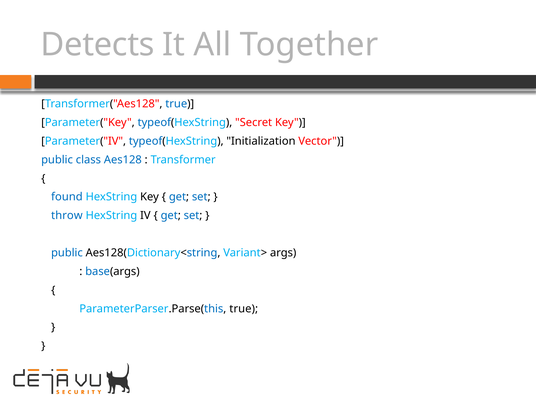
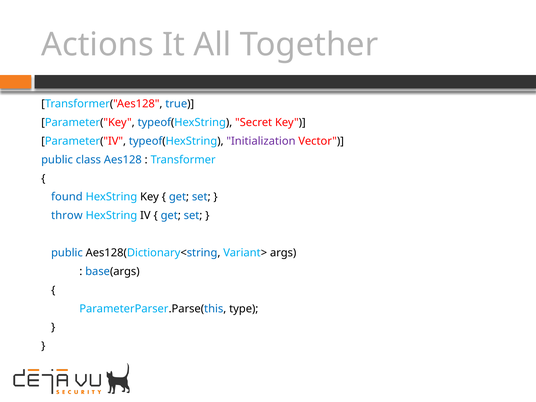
Detects: Detects -> Actions
Initialization colour: black -> purple
ParameterParser.Parse(this true: true -> type
